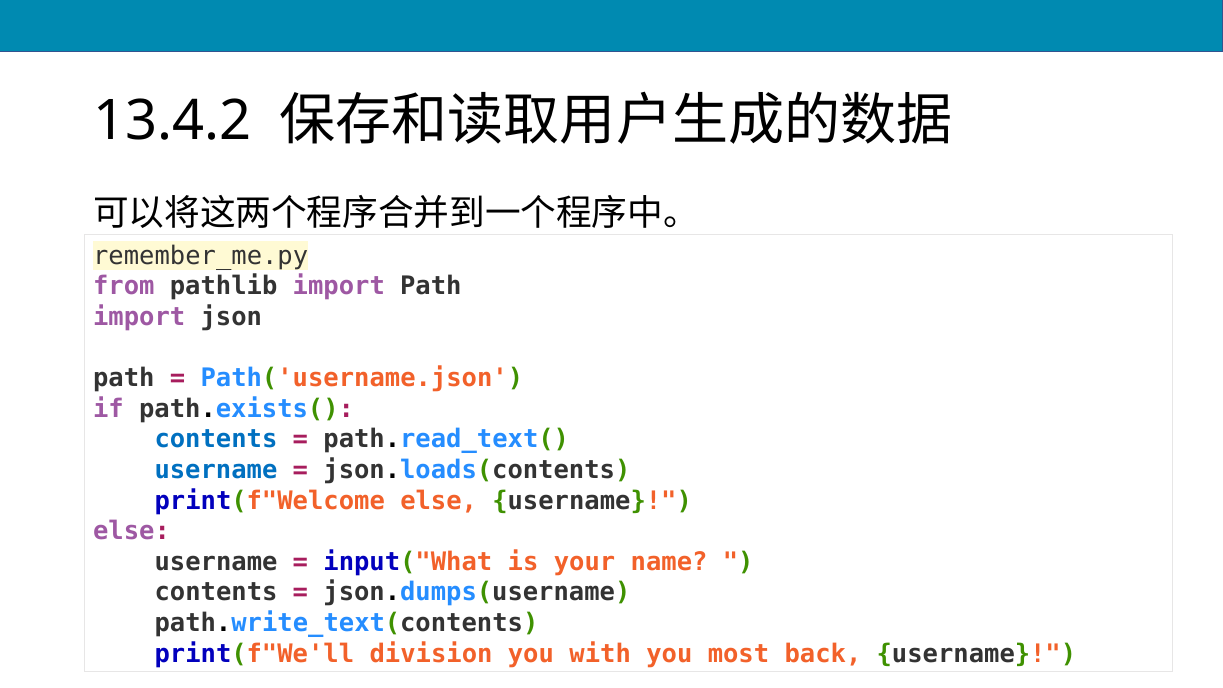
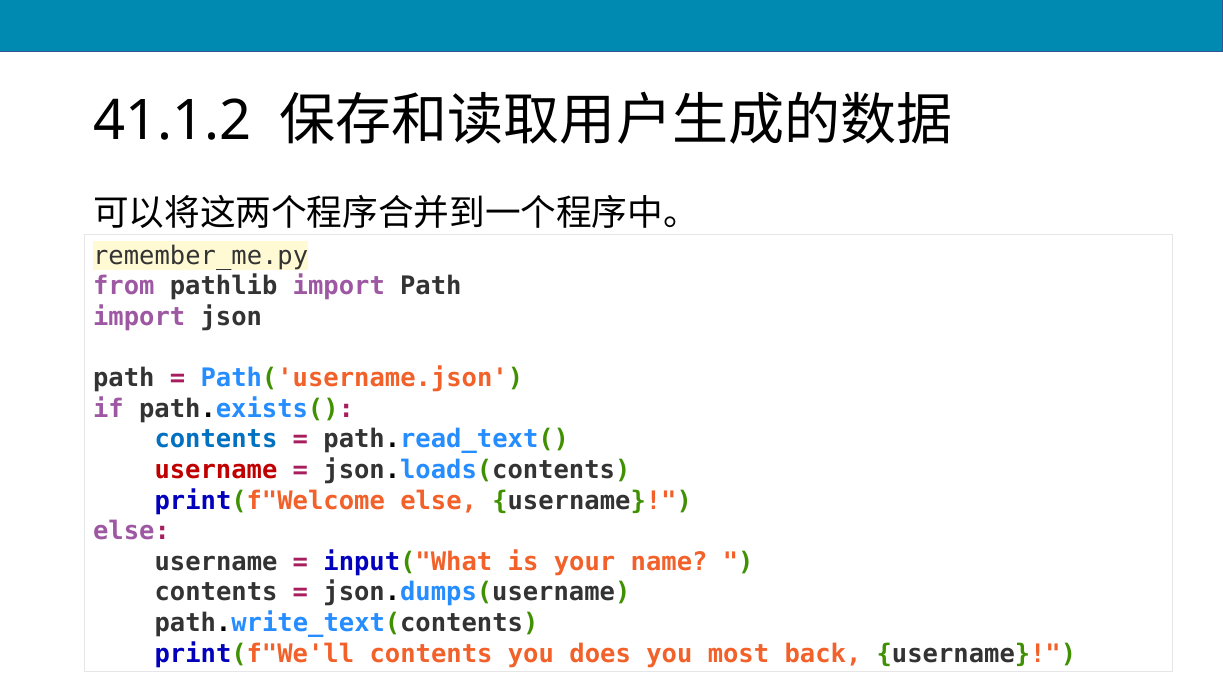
13.4.2: 13.4.2 -> 41.1.2
username at (216, 470) colour: blue -> red
print(f"We'll division: division -> contents
with: with -> does
